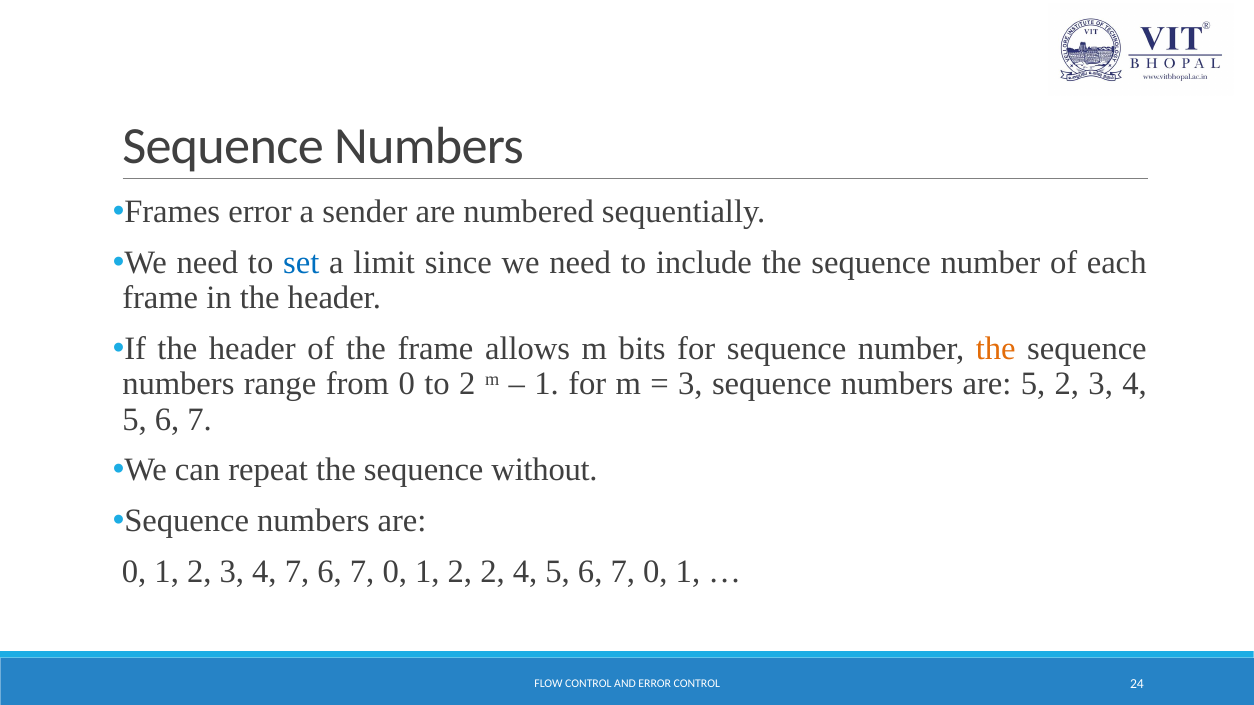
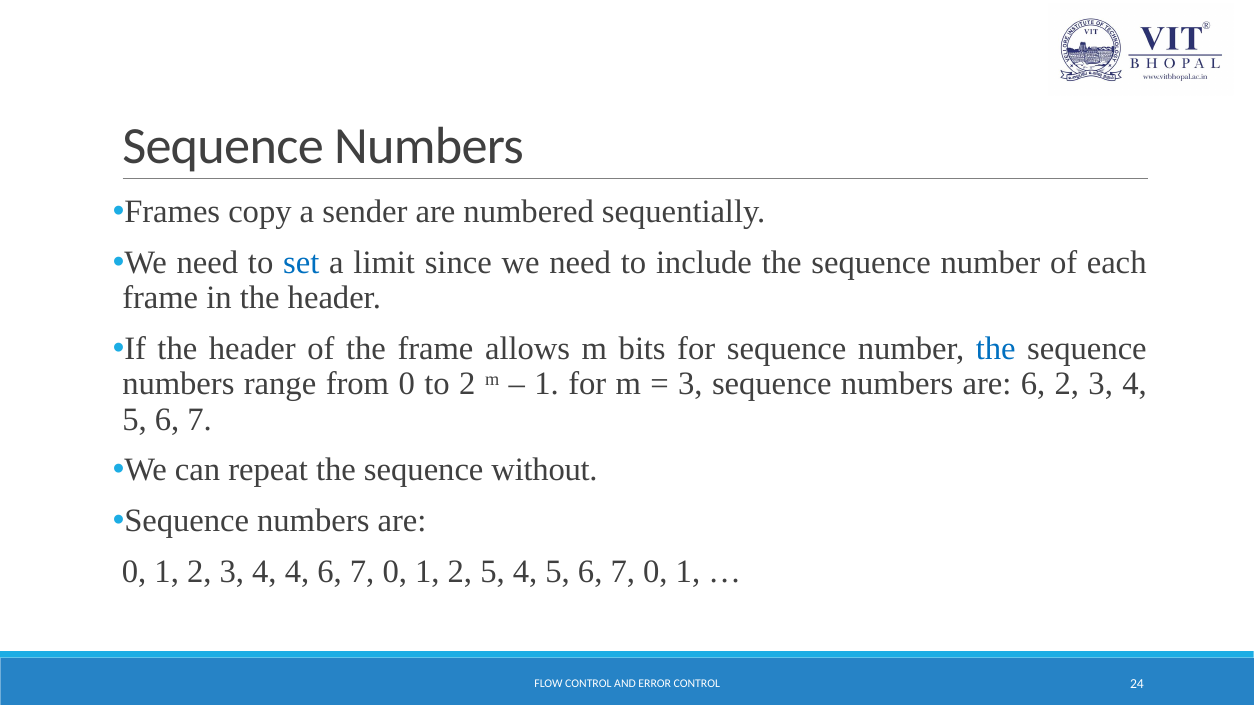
Frames error: error -> copy
the at (996, 349) colour: orange -> blue
are 5: 5 -> 6
4 7: 7 -> 4
2 2: 2 -> 5
